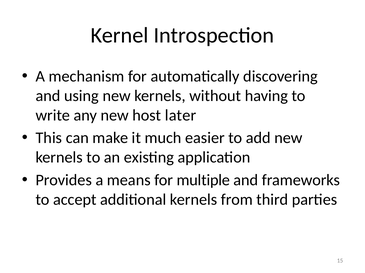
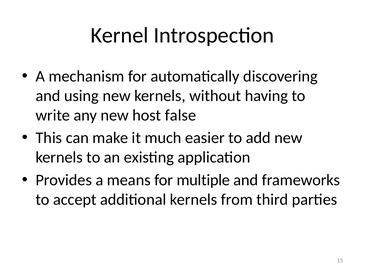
later: later -> false
